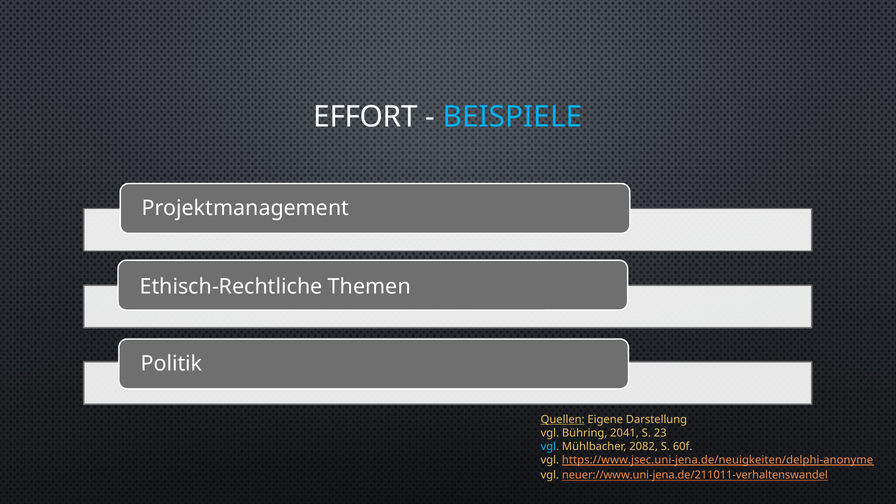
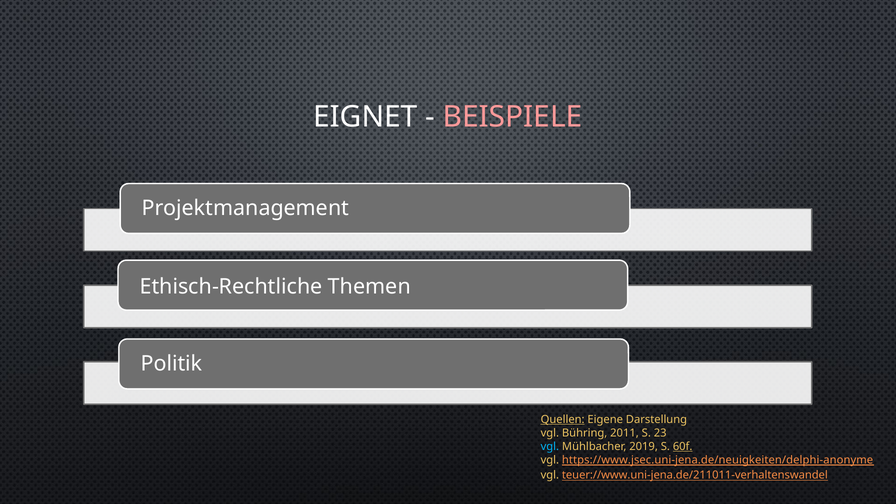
EFFORT: EFFORT -> EIGNET
BEISPIELE colour: light blue -> pink
2041: 2041 -> 2011
2082: 2082 -> 2019
60f underline: none -> present
neuer://www.uni-jena.de/211011-verhaltenswandel: neuer://www.uni-jena.de/211011-verhaltenswandel -> teuer://www.uni-jena.de/211011-verhaltenswandel
